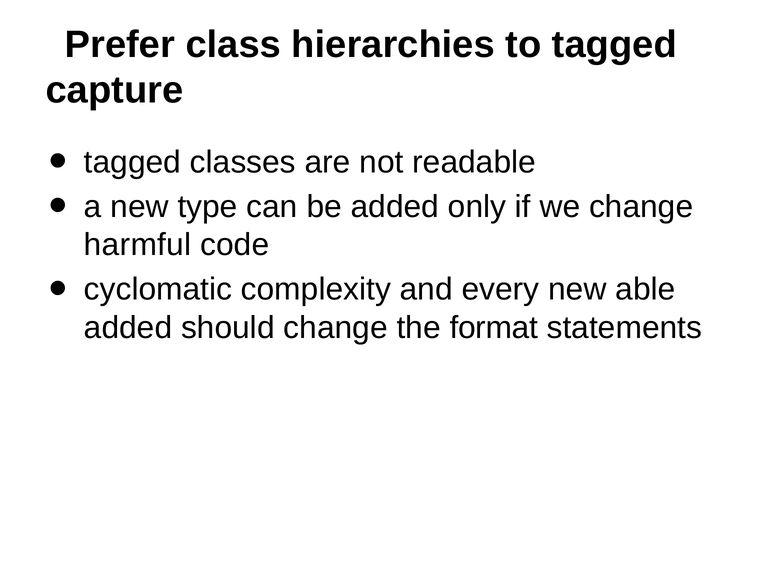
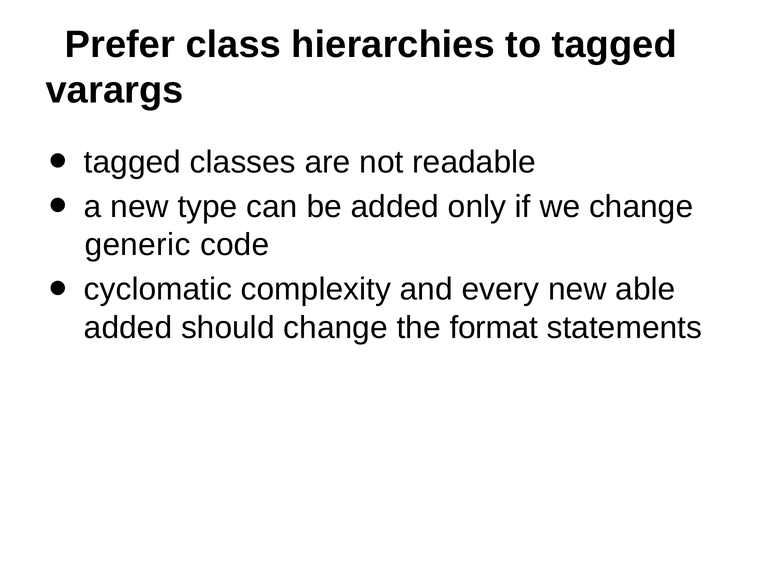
capture: capture -> varargs
harmful: harmful -> generic
